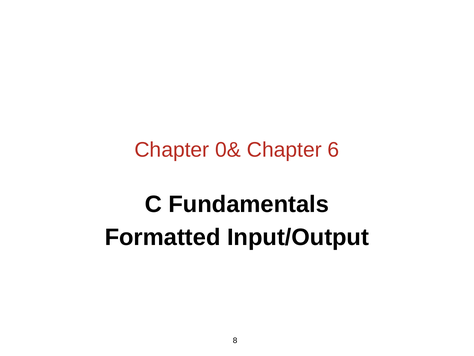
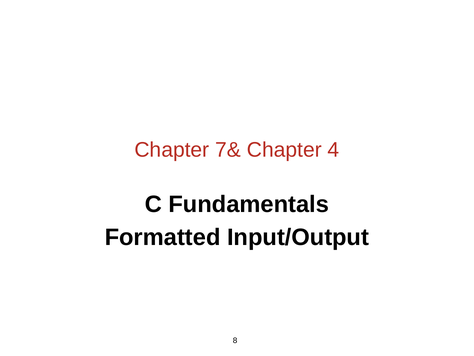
0&: 0& -> 7&
6: 6 -> 4
